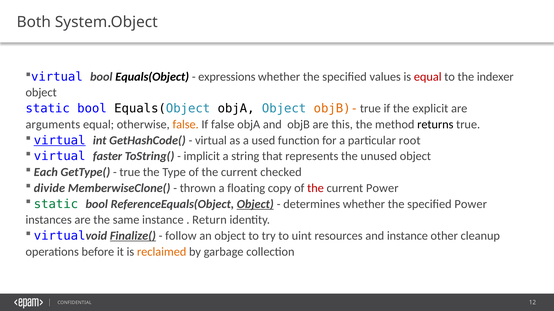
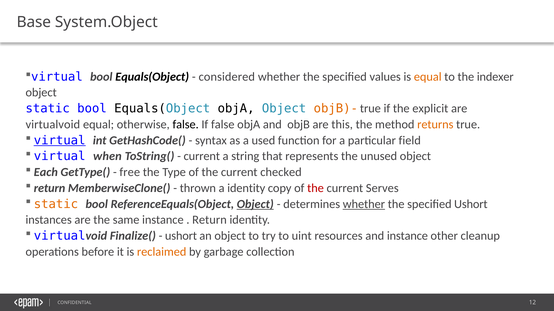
Both: Both -> Base
expressions: expressions -> considered
equal at (428, 77) colour: red -> orange
arguments at (53, 125): arguments -> virtualvoid
false at (186, 125) colour: orange -> black
returns colour: black -> orange
virtual at (211, 141): virtual -> syntax
root: root -> field
faster: faster -> when
implicit at (202, 157): implicit -> current
true at (130, 173): true -> free
divide at (49, 188): divide -> return
a floating: floating -> identity
current Power: Power -> Serves
static at (56, 204) colour: green -> orange
whether at (364, 204) underline: none -> present
specified Power: Power -> Ushort
Finalize( underline: present -> none
follow at (181, 236): follow -> ushort
